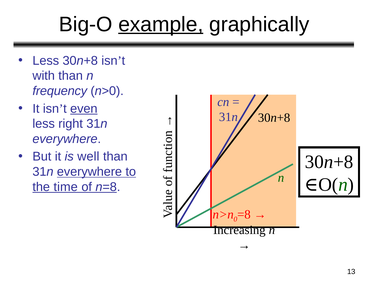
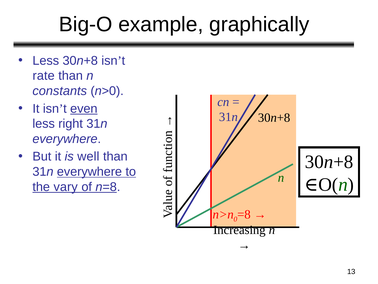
example underline: present -> none
with: with -> rate
frequency: frequency -> constants
time: time -> vary
